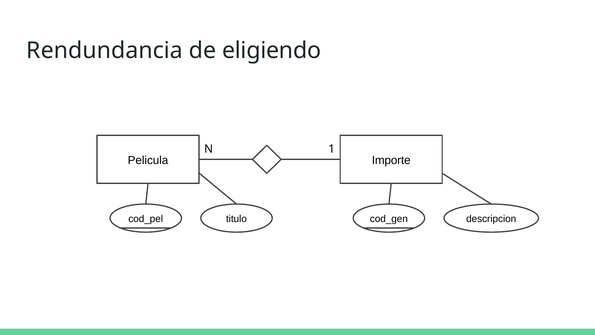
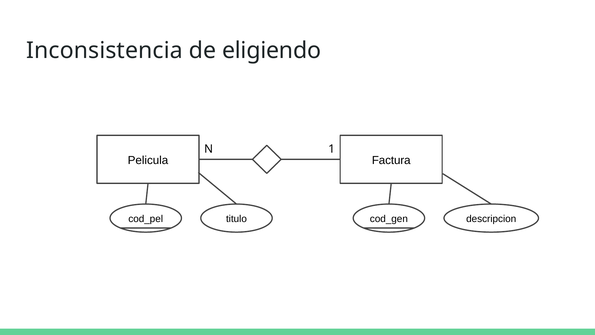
Rendundancia: Rendundancia -> Inconsistencia
Importe: Importe -> Factura
